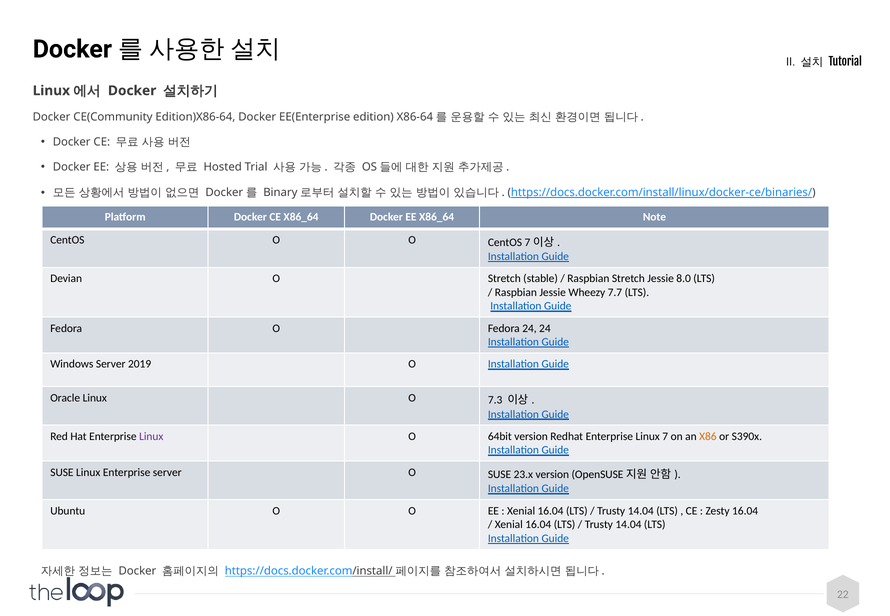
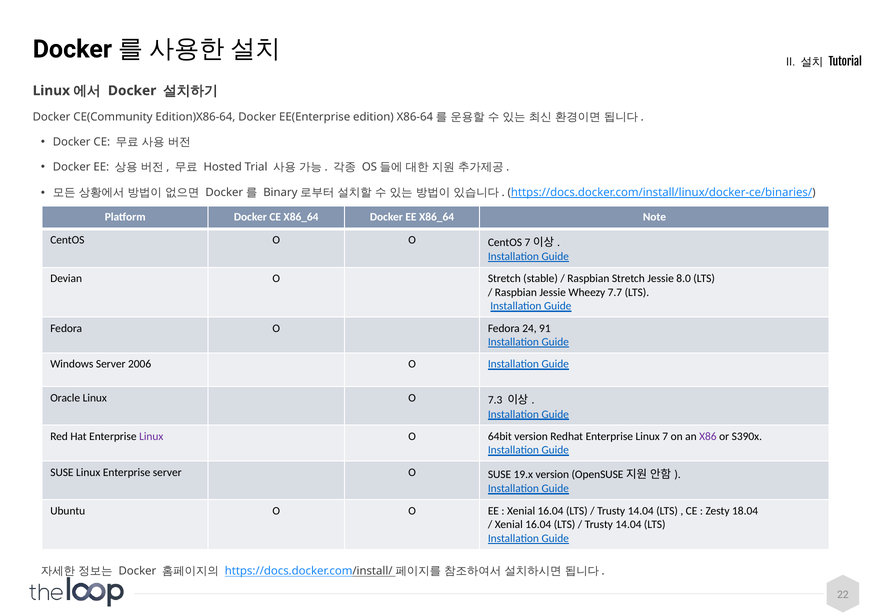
24 24: 24 -> 91
2019: 2019 -> 2006
X86 colour: orange -> purple
23.x: 23.x -> 19.x
Zesty 16.04: 16.04 -> 18.04
